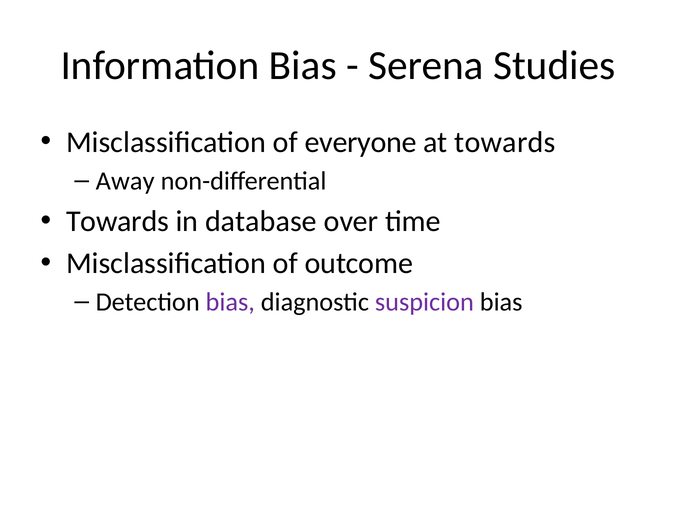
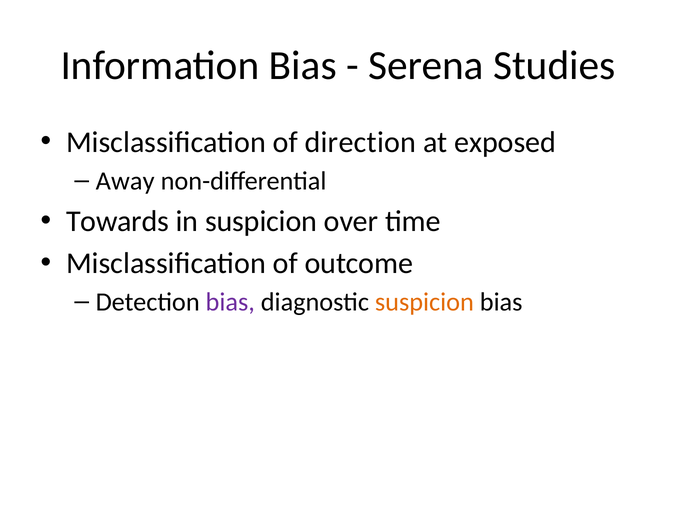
everyone: everyone -> direction
at towards: towards -> exposed
in database: database -> suspicion
suspicion at (424, 302) colour: purple -> orange
